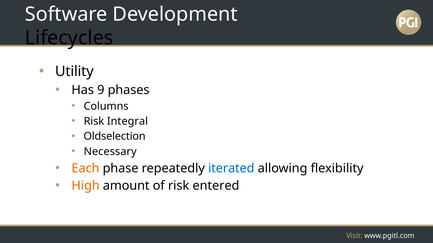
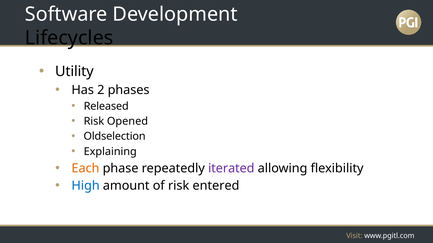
9: 9 -> 2
Columns: Columns -> Released
Integral: Integral -> Opened
Necessary: Necessary -> Explaining
iterated colour: blue -> purple
High colour: orange -> blue
